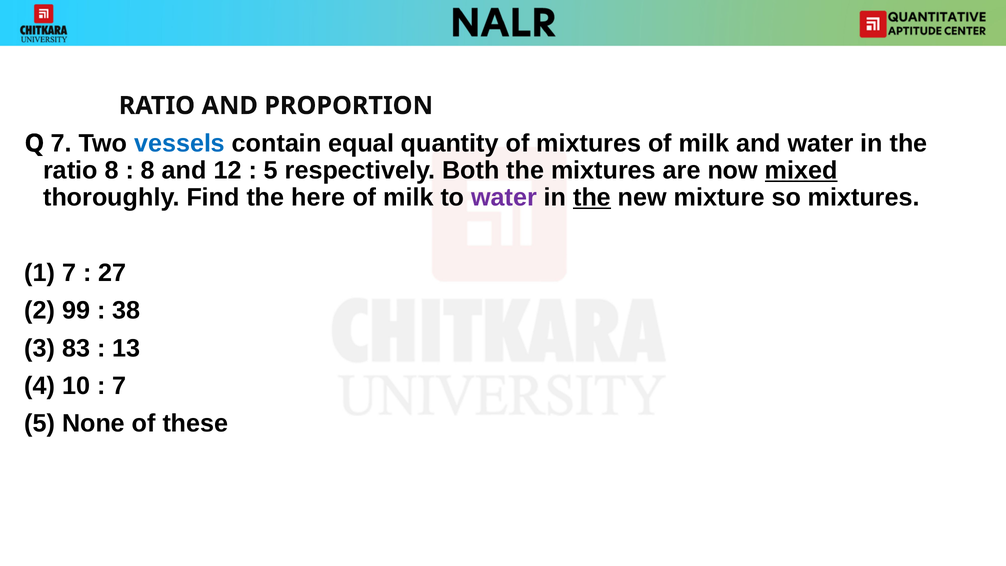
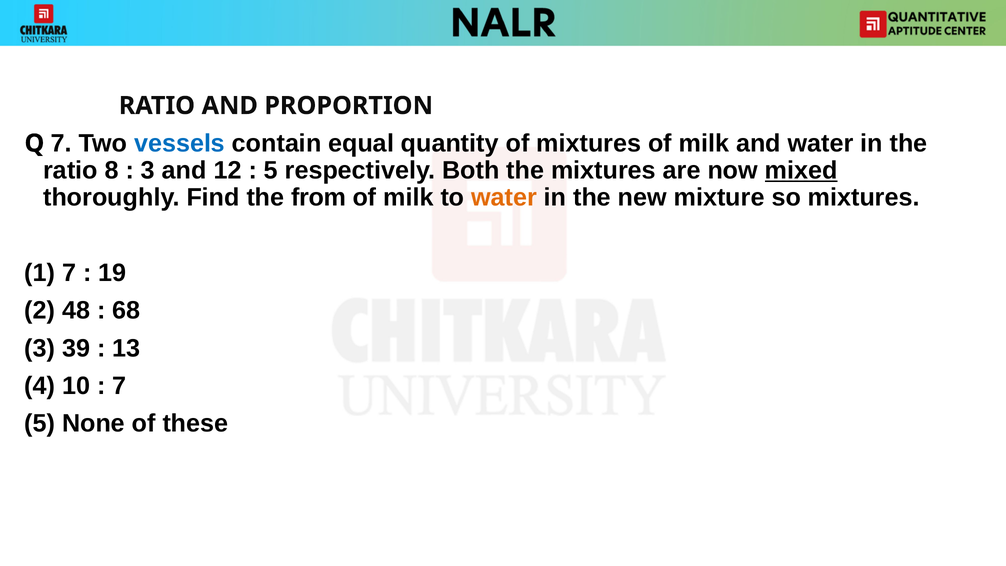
8 at (148, 170): 8 -> 3
here: here -> from
water at (504, 198) colour: purple -> orange
the at (592, 198) underline: present -> none
27: 27 -> 19
99: 99 -> 48
38: 38 -> 68
83: 83 -> 39
